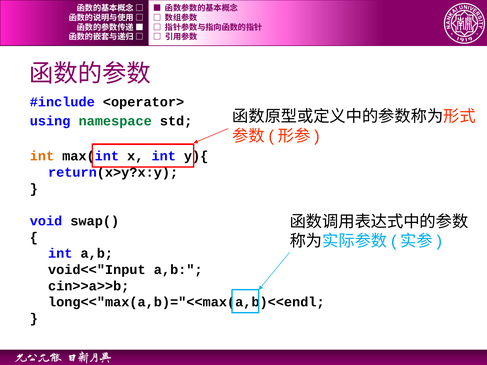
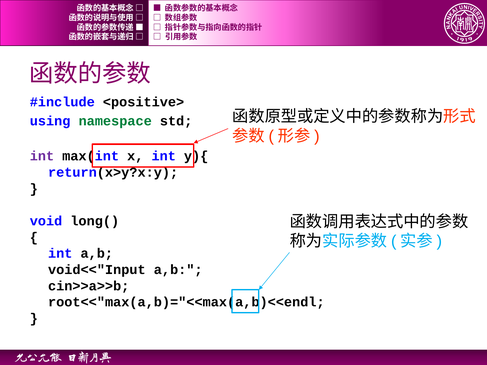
<operator>: <operator> -> <positive>
int at (42, 156) colour: orange -> purple
swap(: swap( -> long(
long<<"max(a,b)="<<max(a,b)<<endl: long<<"max(a,b)="<<max(a,b)<<endl -> root<<"max(a,b)="<<max(a,b)<<endl
